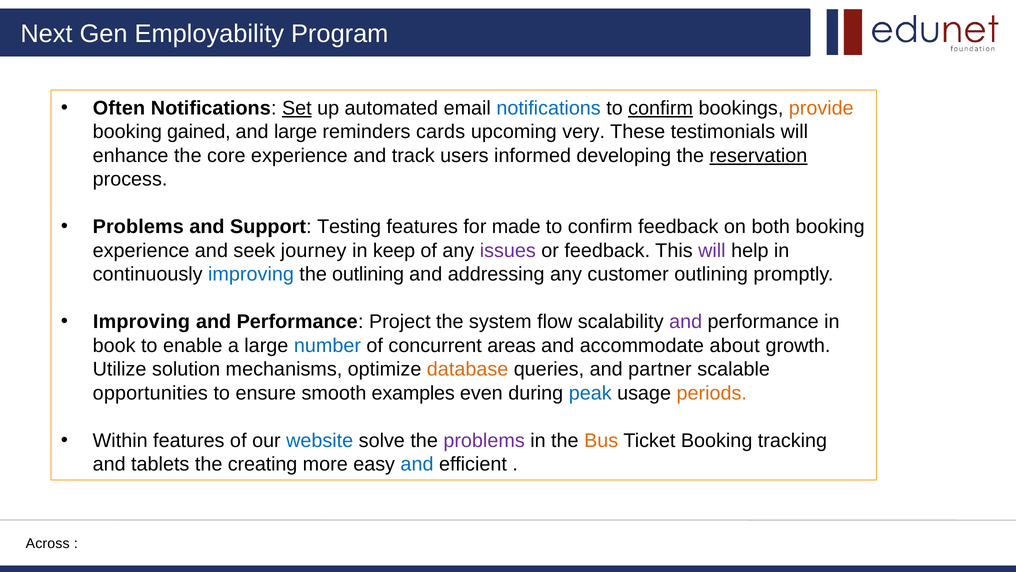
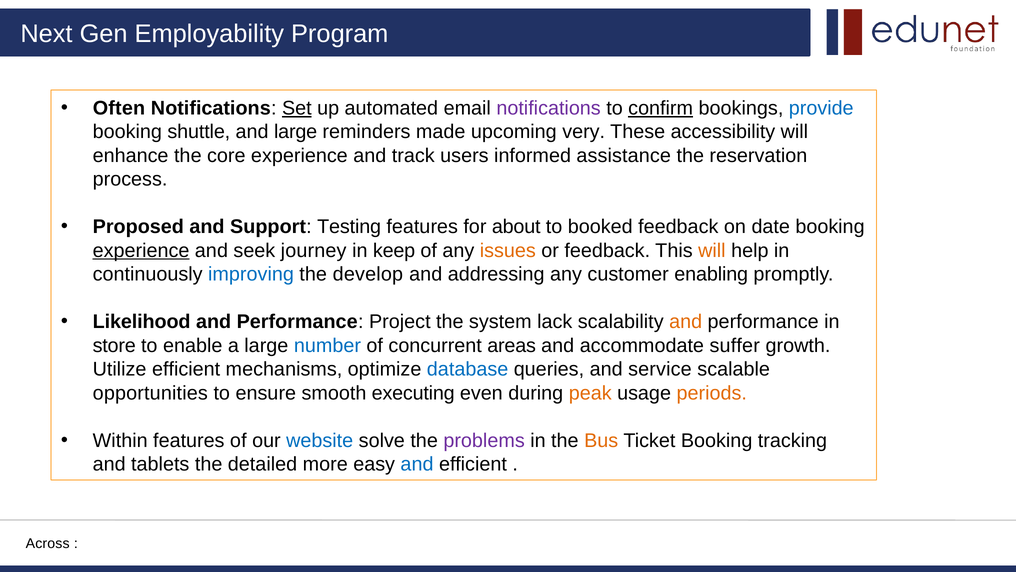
notifications at (549, 108) colour: blue -> purple
provide colour: orange -> blue
gained: gained -> shuttle
cards: cards -> made
testimonials: testimonials -> accessibility
developing: developing -> assistance
reservation underline: present -> none
Problems at (138, 227): Problems -> Proposed
made: made -> about
confirm at (600, 227): confirm -> booked
both: both -> date
experience at (141, 250) underline: none -> present
issues colour: purple -> orange
will at (712, 250) colour: purple -> orange
the outlining: outlining -> develop
customer outlining: outlining -> enabling
Improving at (141, 322): Improving -> Likelihood
flow: flow -> lack
and at (686, 322) colour: purple -> orange
book: book -> store
about: about -> suffer
Utilize solution: solution -> efficient
database colour: orange -> blue
partner: partner -> service
examples: examples -> executing
peak colour: blue -> orange
creating: creating -> detailed
